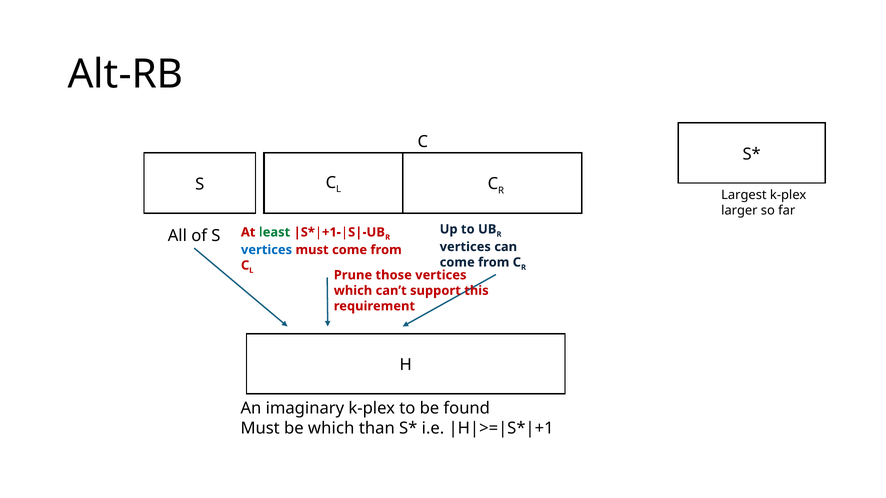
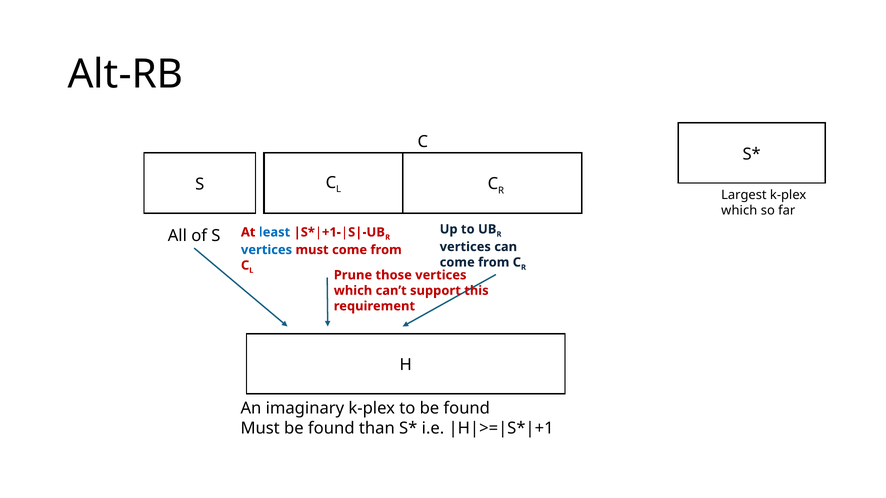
larger at (739, 211): larger -> which
least colour: green -> blue
Must be which: which -> found
